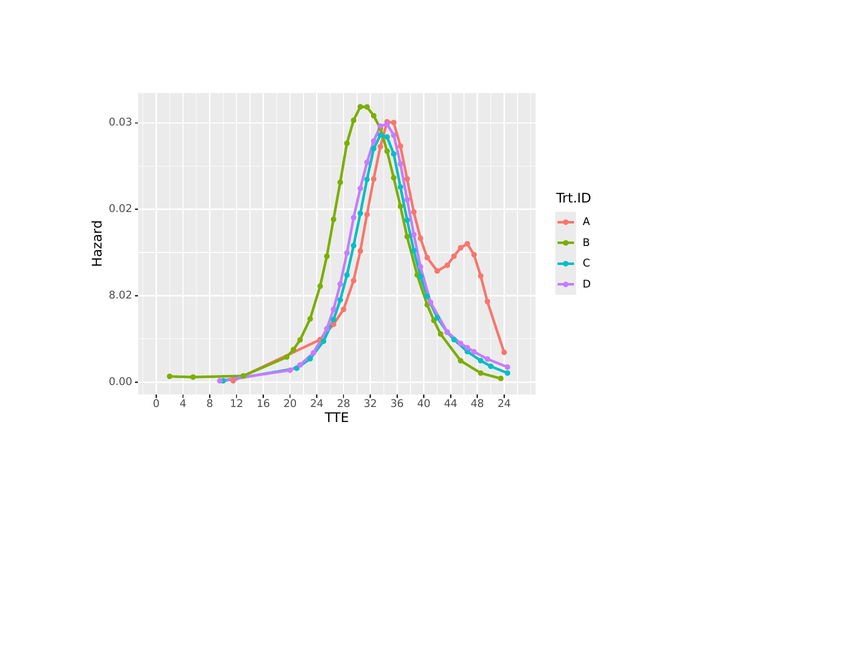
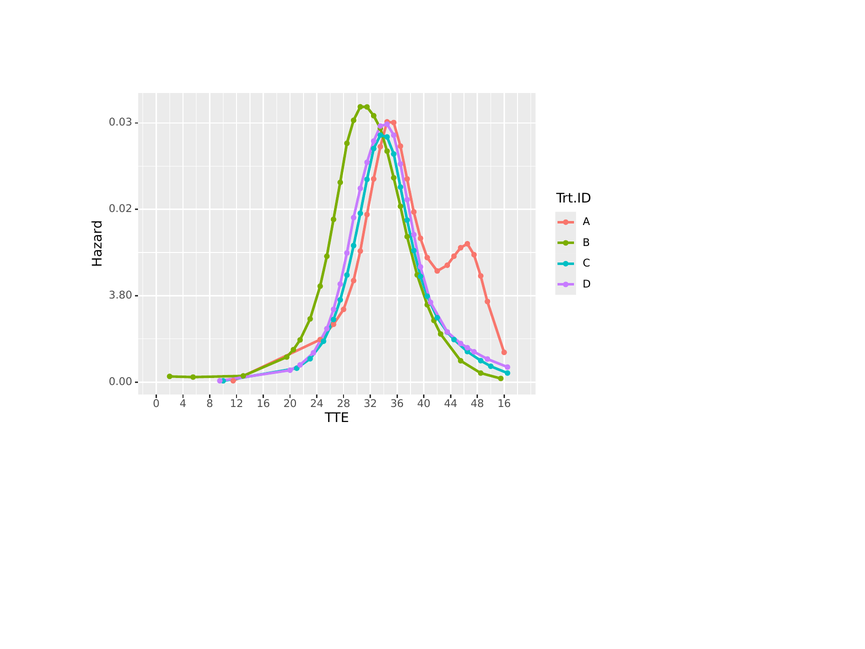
8.02: 8.02 -> 3.80
48 24: 24 -> 16
